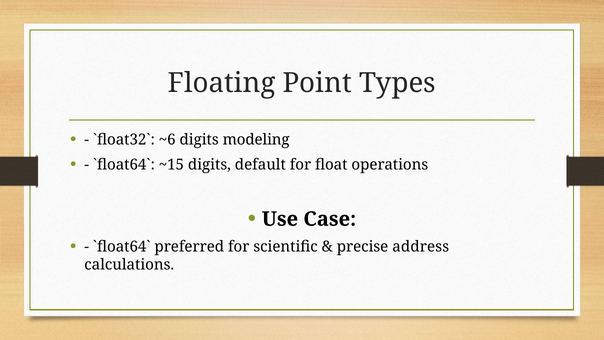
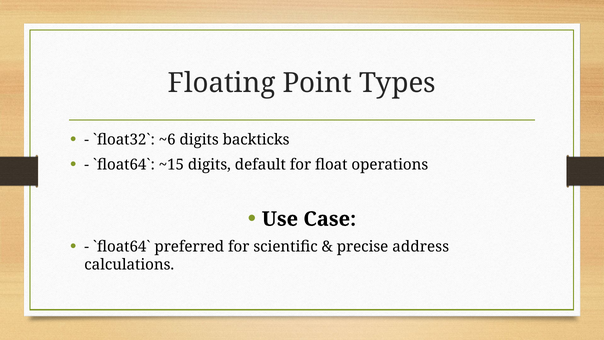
modeling: modeling -> backticks
